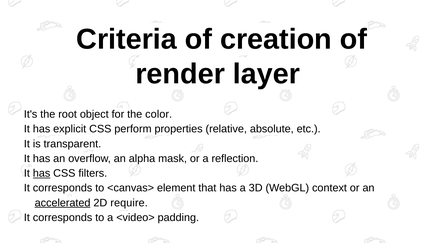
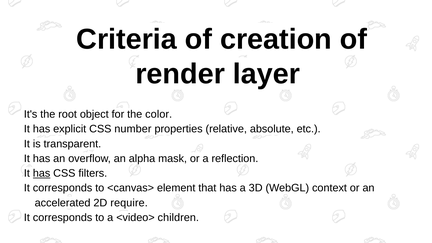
perform: perform -> number
accelerated underline: present -> none
padding: padding -> children
